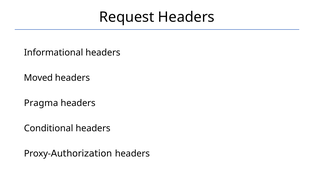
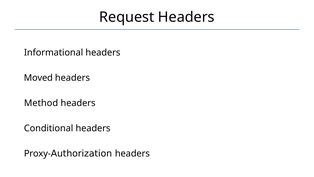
Pragma: Pragma -> Method
